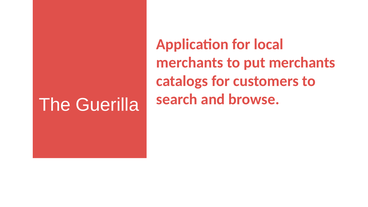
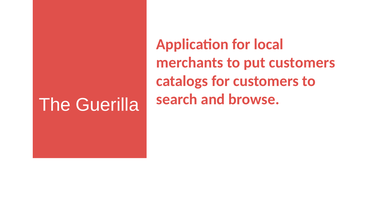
put merchants: merchants -> customers
